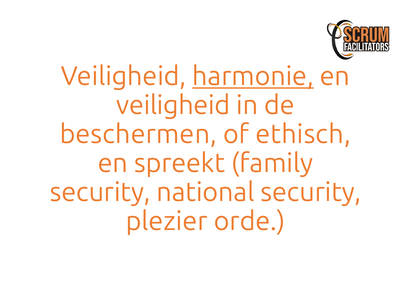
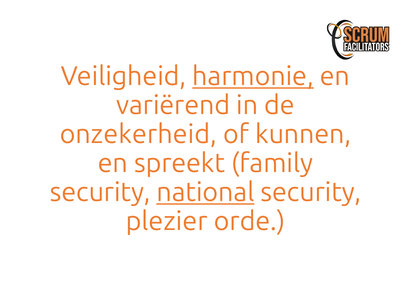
veiligheid at (173, 105): veiligheid -> variërend
beschermen: beschermen -> onzekerheid
ethisch: ethisch -> kunnen
national underline: none -> present
